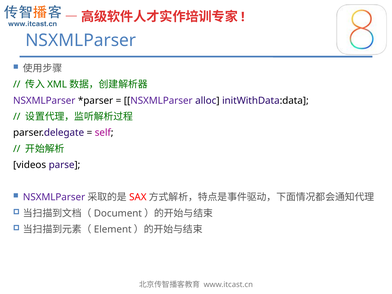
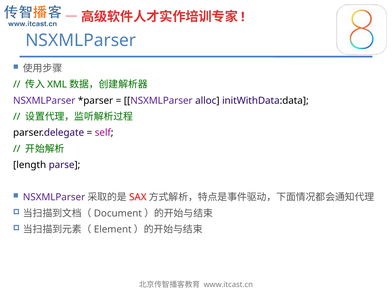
videos: videos -> length
